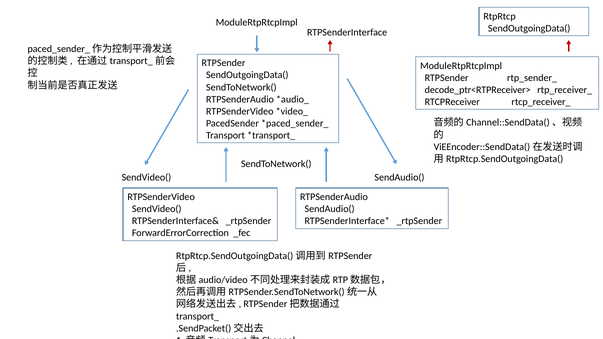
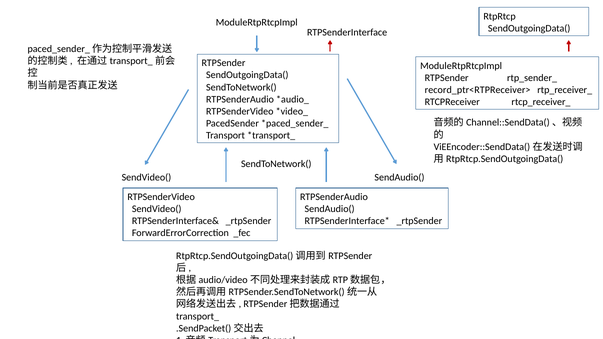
decode_ptr<RTPReceiver>: decode_ptr<RTPReceiver> -> record_ptr<RTPReceiver>
